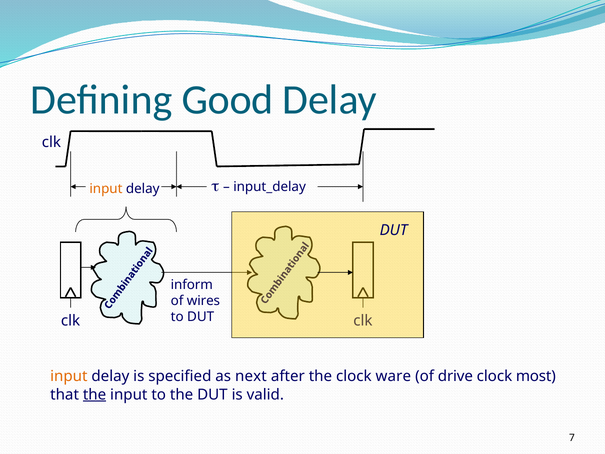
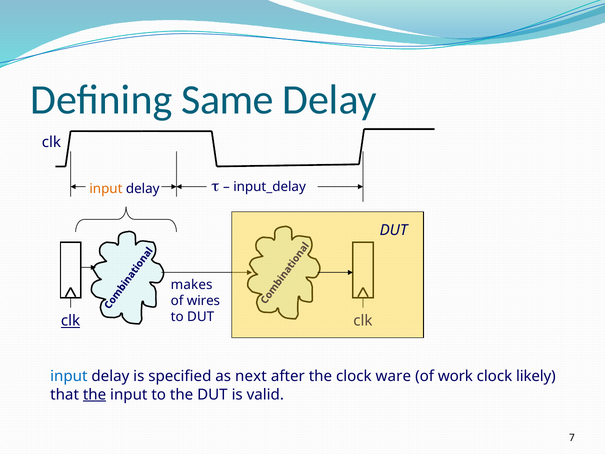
Good: Good -> Same
inform: inform -> makes
clk at (71, 321) underline: none -> present
input at (69, 376) colour: orange -> blue
drive: drive -> work
most: most -> likely
